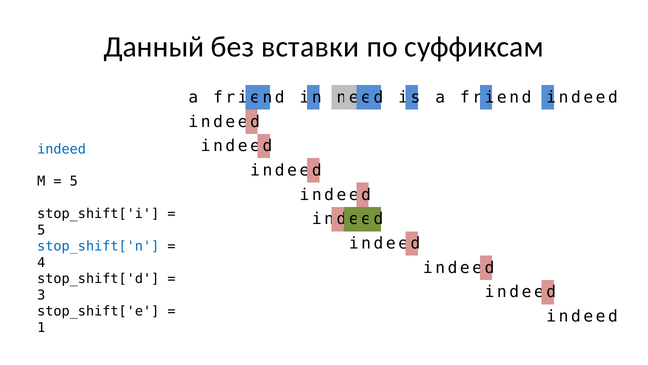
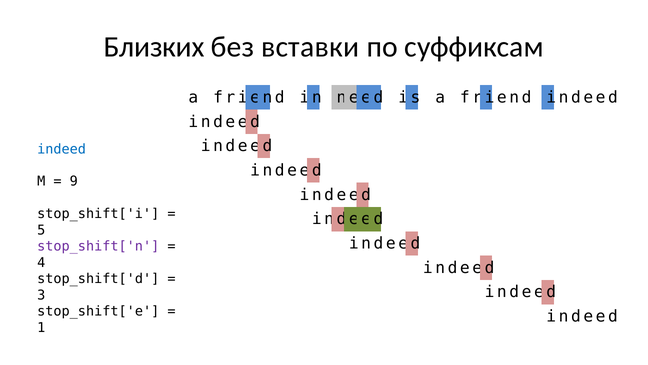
Данный: Данный -> Близких
5 at (74, 181): 5 -> 9
stop_shift['n colour: blue -> purple
